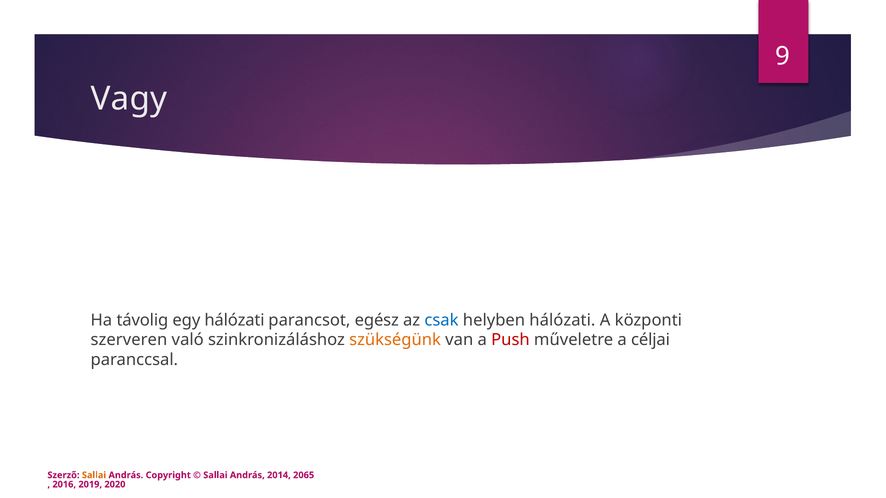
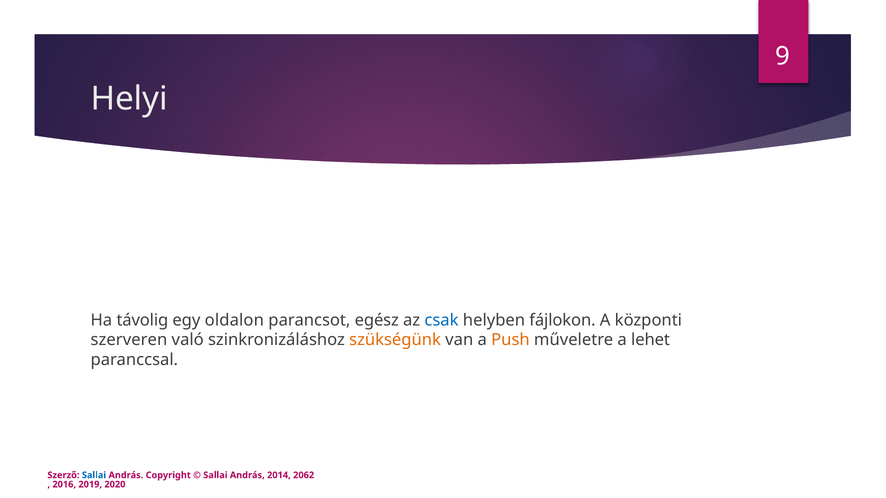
Vagy: Vagy -> Helyi
egy hálózati: hálózati -> oldalon
helyben hálózati: hálózati -> fájlokon
Push colour: red -> orange
céljai: céljai -> lehet
Sallai at (94, 475) colour: orange -> blue
2065: 2065 -> 2062
